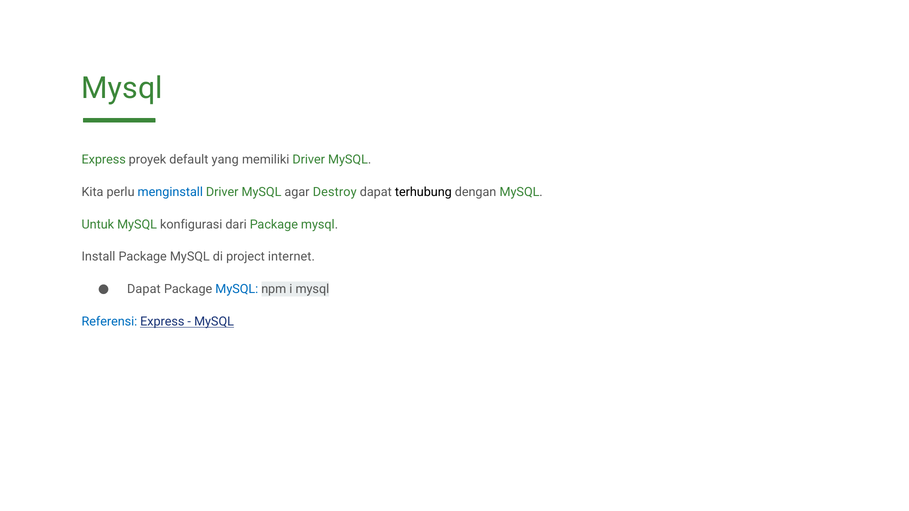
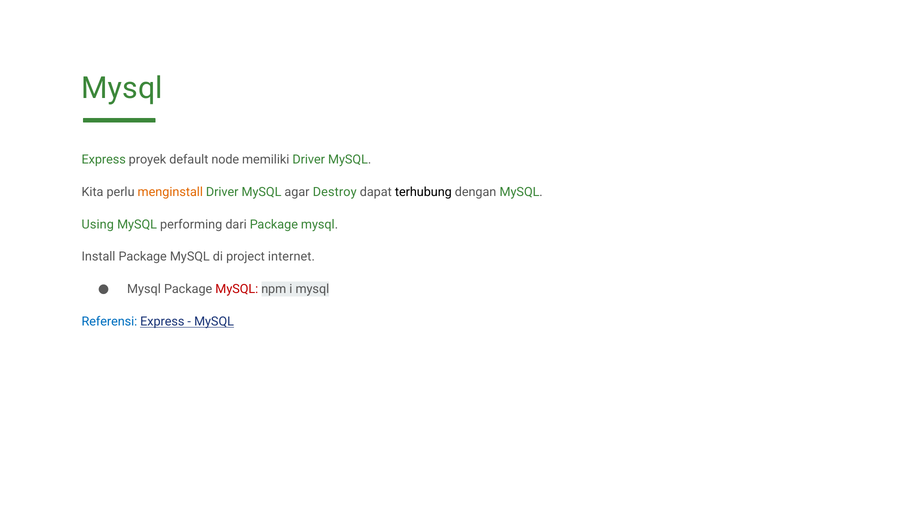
yang: yang -> node
menginstall colour: blue -> orange
Untuk: Untuk -> Using
konfigurasi: konfigurasi -> performing
Dapat at (144, 289): Dapat -> Mysql
MySQL at (237, 289) colour: blue -> red
